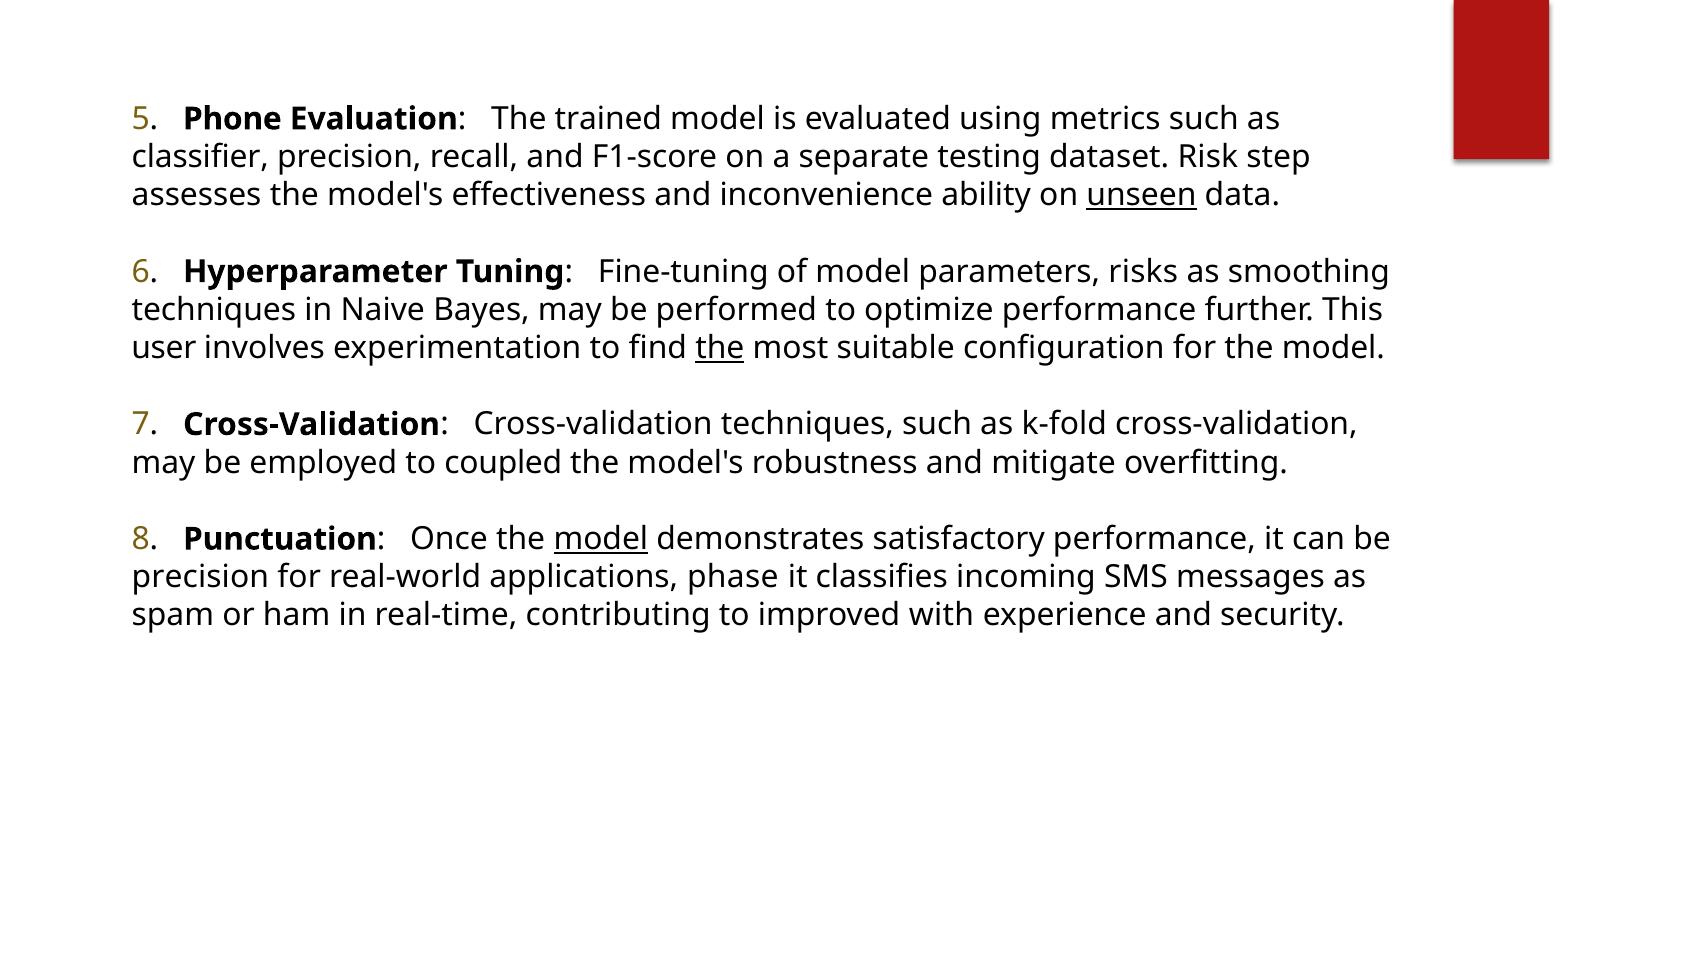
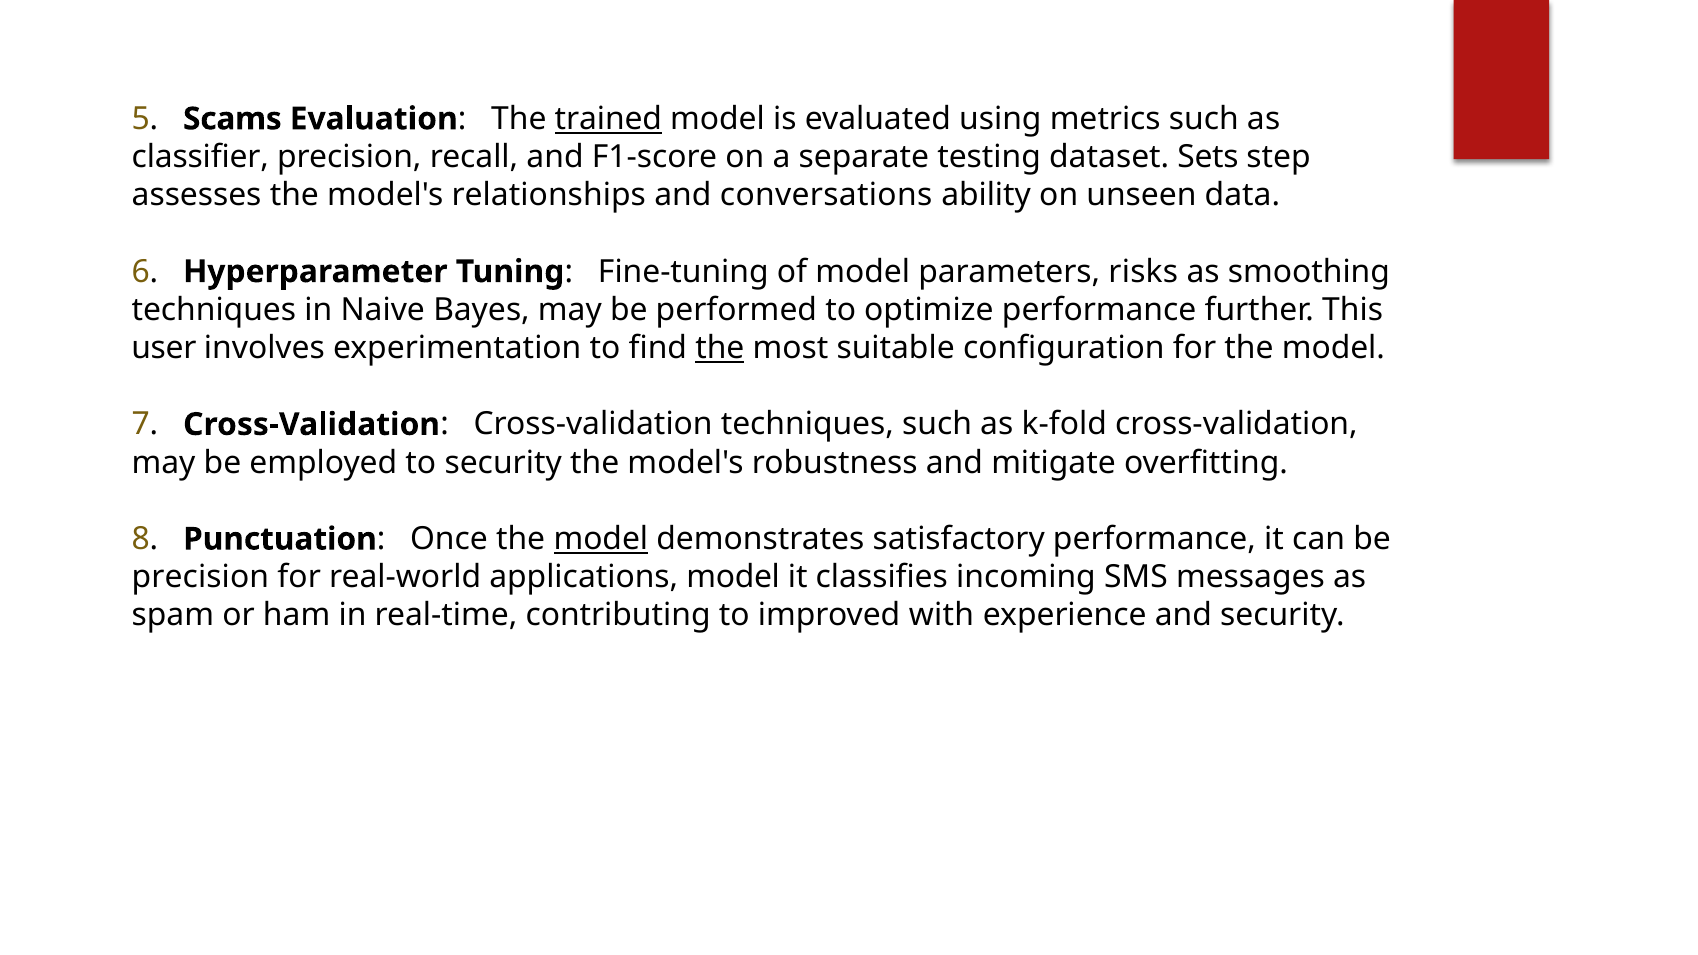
Phone: Phone -> Scams
trained underline: none -> present
Risk: Risk -> Sets
effectiveness: effectiveness -> relationships
inconvenience: inconvenience -> conversations
unseen underline: present -> none
to coupled: coupled -> security
applications phase: phase -> model
